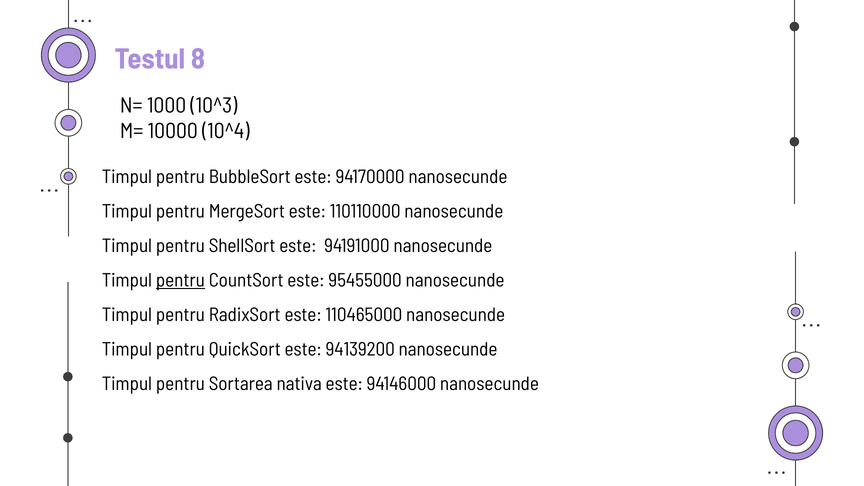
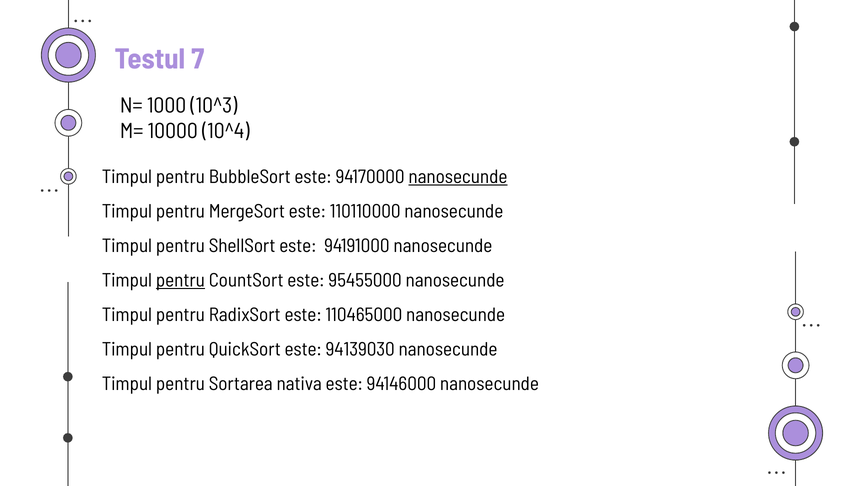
8: 8 -> 7
nanosecunde at (458, 177) underline: none -> present
94139200: 94139200 -> 94139030
